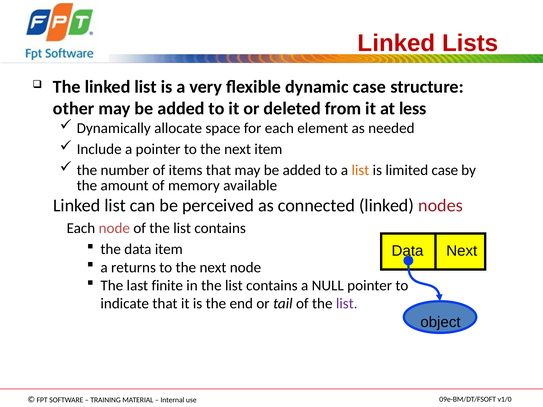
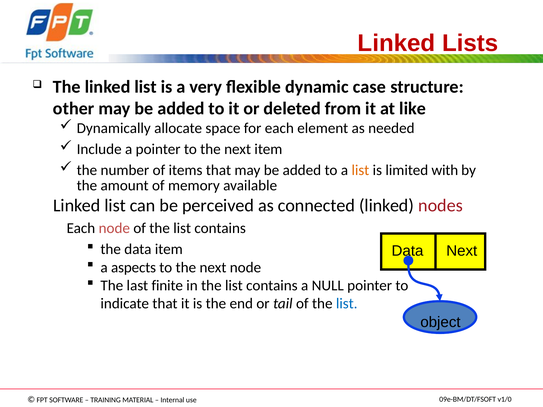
less: less -> like
limited case: case -> with
returns: returns -> aspects
list at (347, 304) colour: purple -> blue
